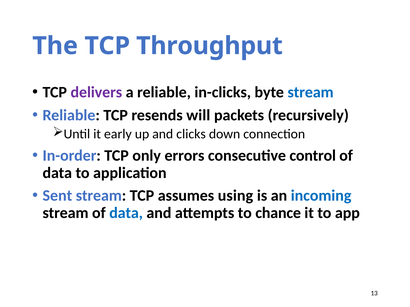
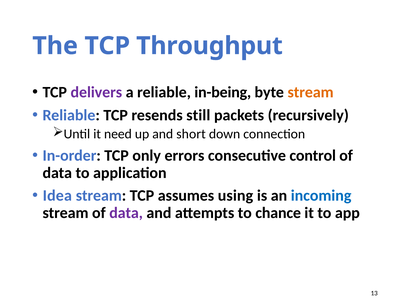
in-clicks: in-clicks -> in-being
stream at (311, 92) colour: blue -> orange
will: will -> still
early: early -> need
clicks: clicks -> short
Sent: Sent -> Idea
data at (126, 213) colour: blue -> purple
